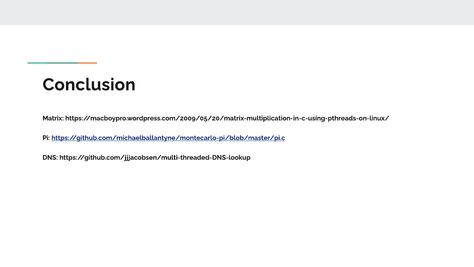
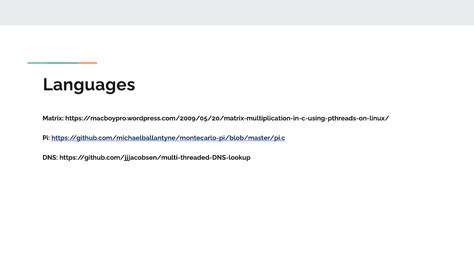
Conclusion: Conclusion -> Languages
